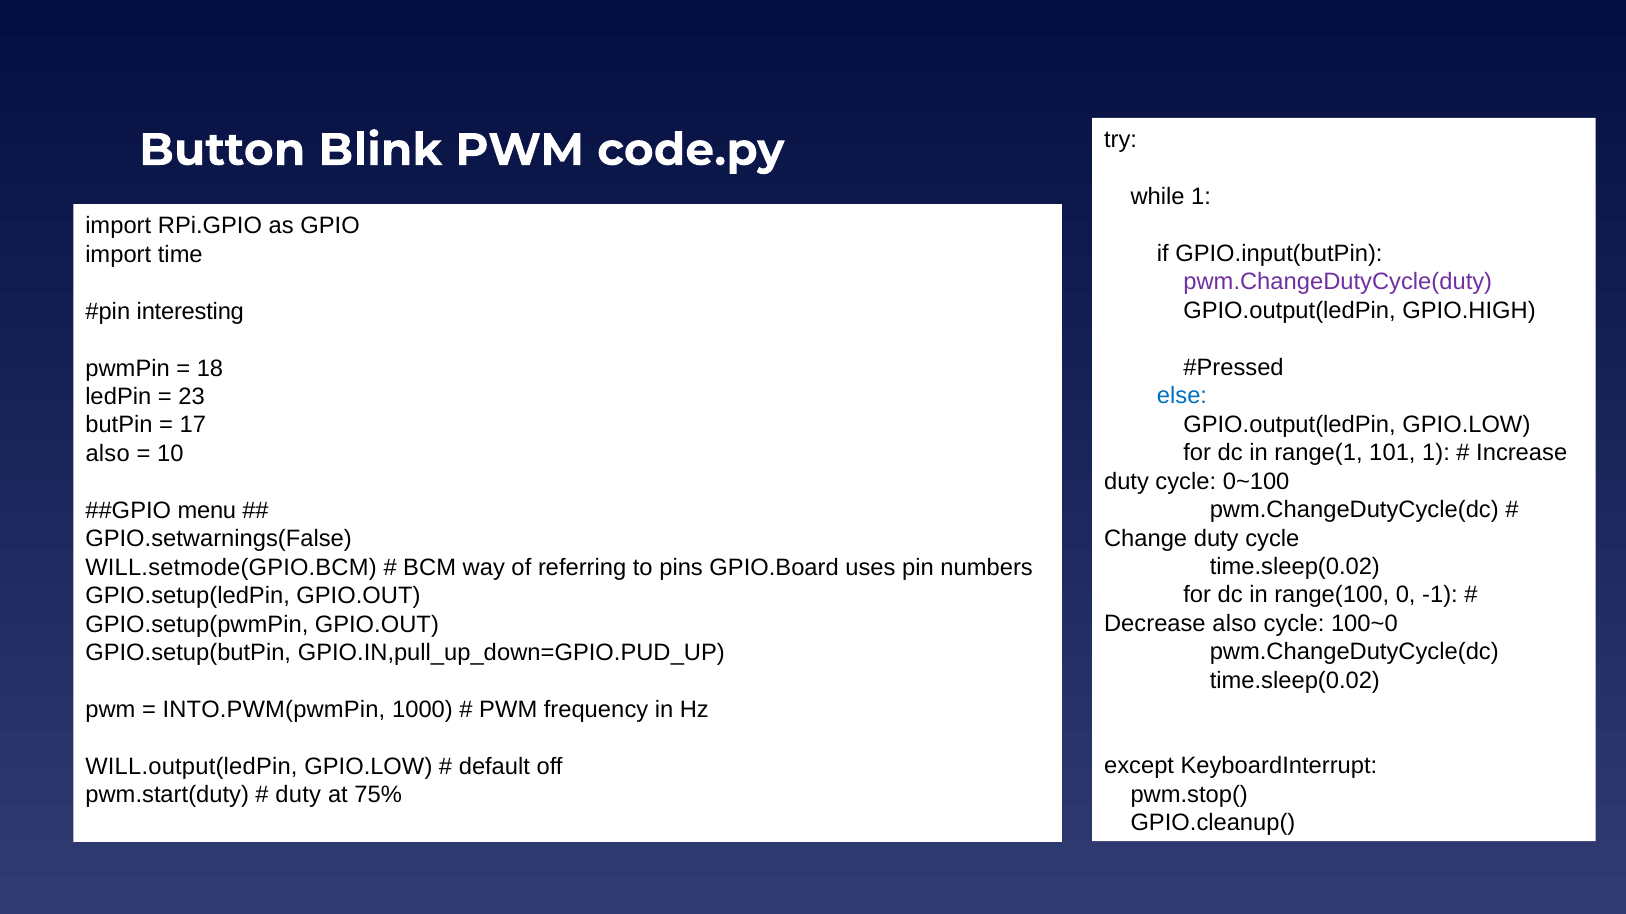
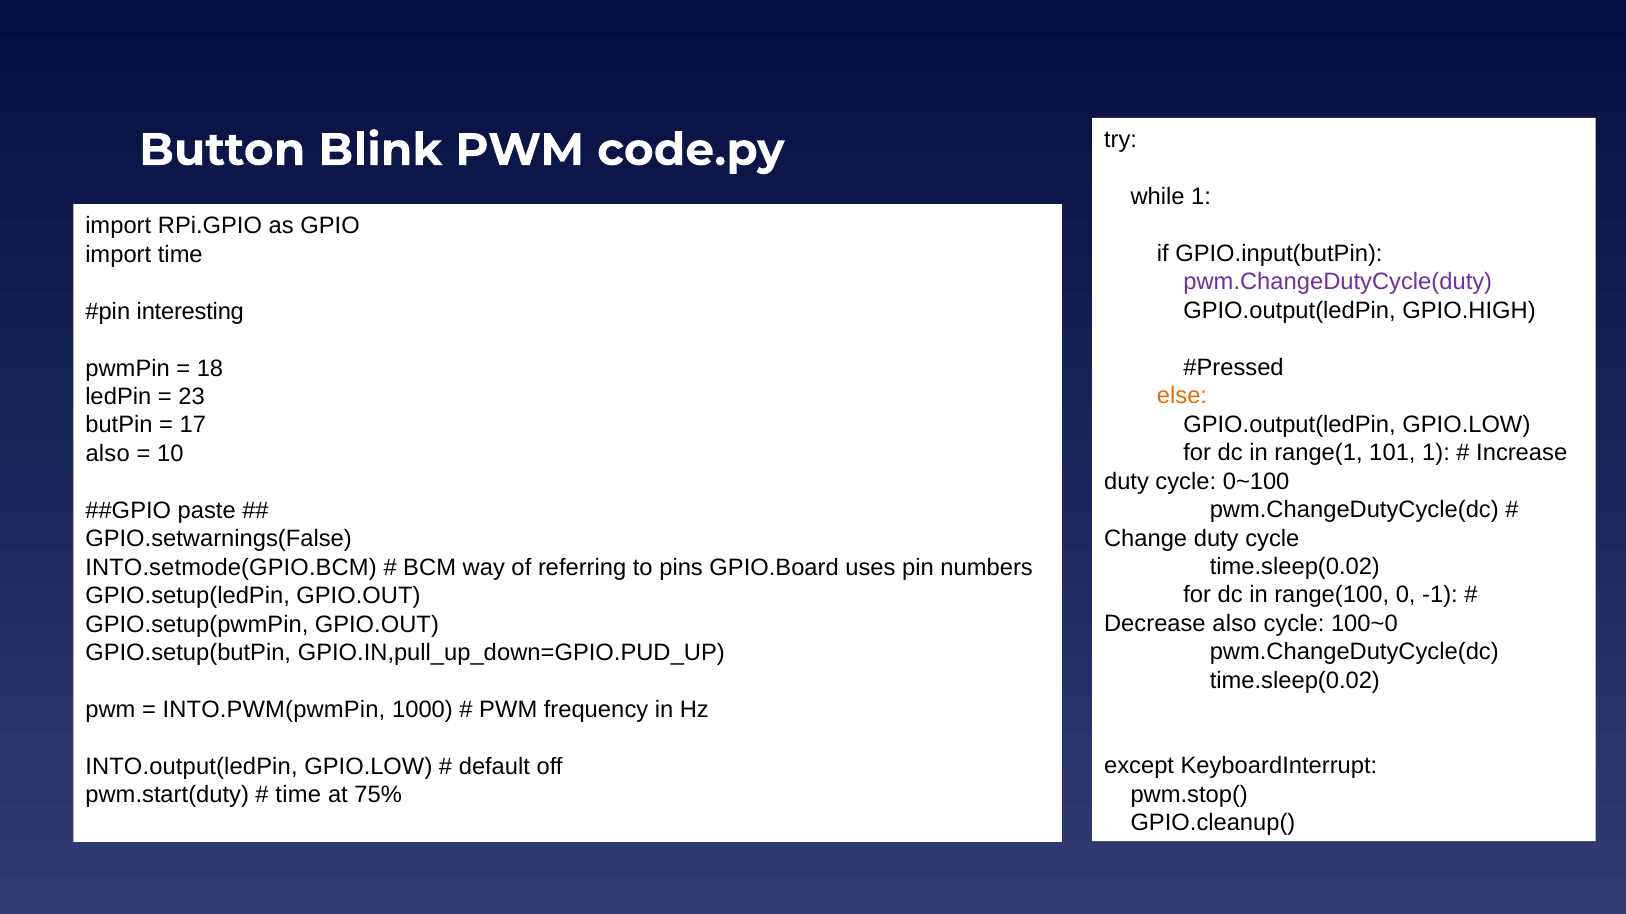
else colour: blue -> orange
menu: menu -> paste
WILL.setmode(GPIO.BCM: WILL.setmode(GPIO.BCM -> INTO.setmode(GPIO.BCM
WILL.output(ledPin: WILL.output(ledPin -> INTO.output(ledPin
duty at (298, 795): duty -> time
